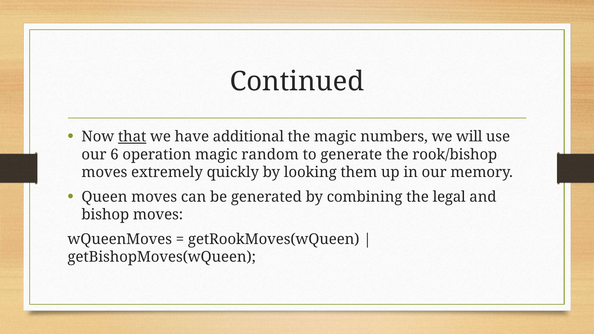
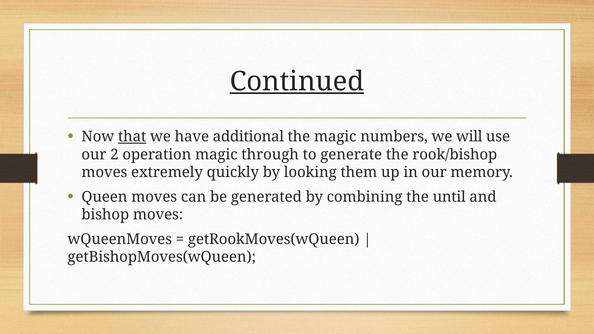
Continued underline: none -> present
6: 6 -> 2
random: random -> through
legal: legal -> until
